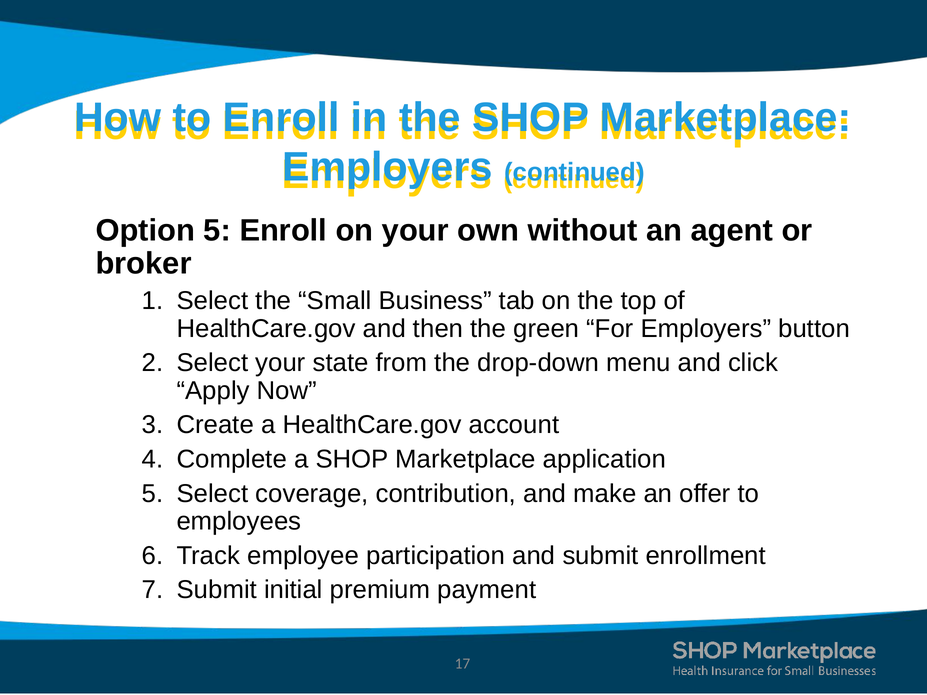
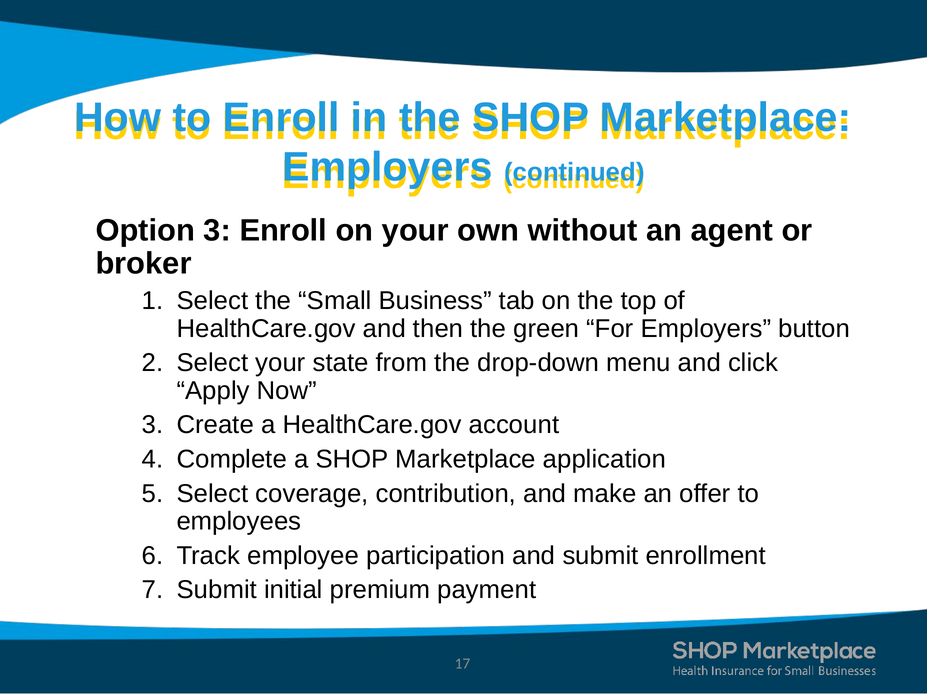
Option 5: 5 -> 3
